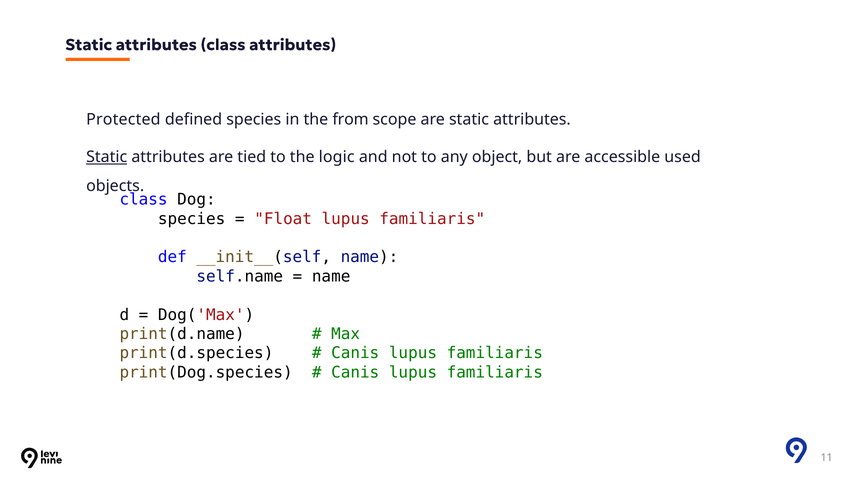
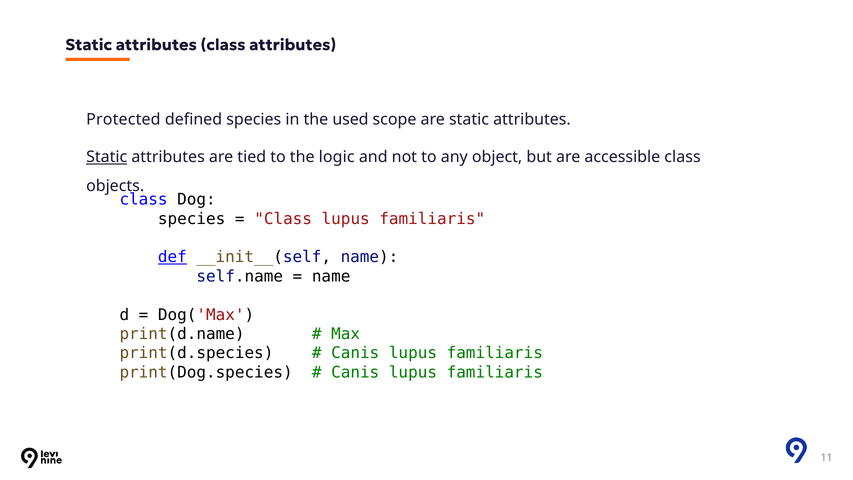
from: from -> used
accessible used: used -> class
Float at (283, 219): Float -> Class
def underline: none -> present
